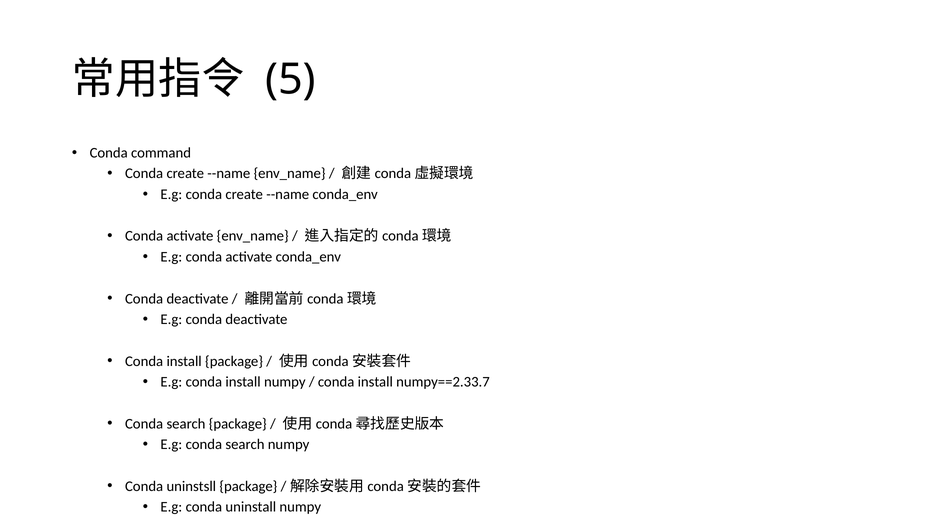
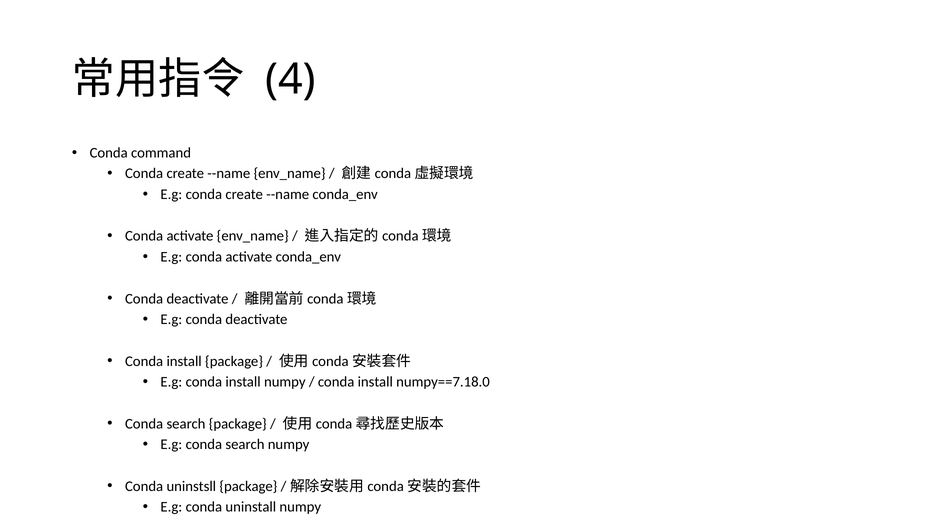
5: 5 -> 4
numpy==2.33.7: numpy==2.33.7 -> numpy==7.18.0
